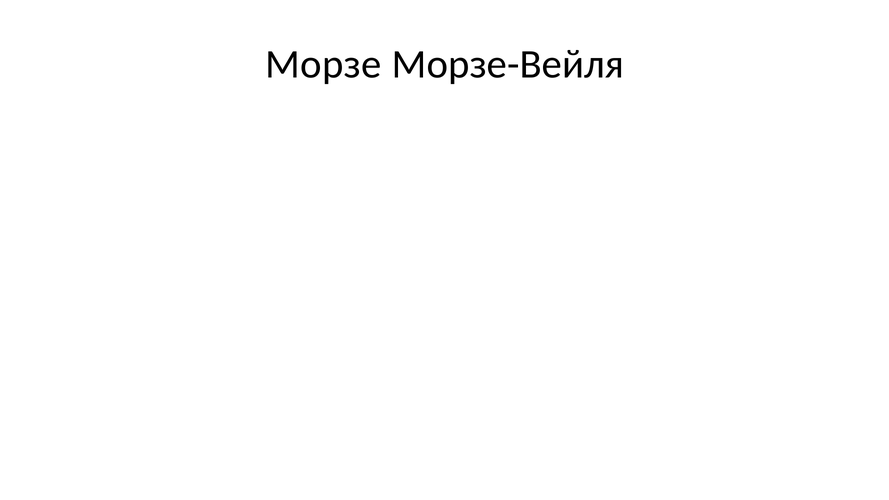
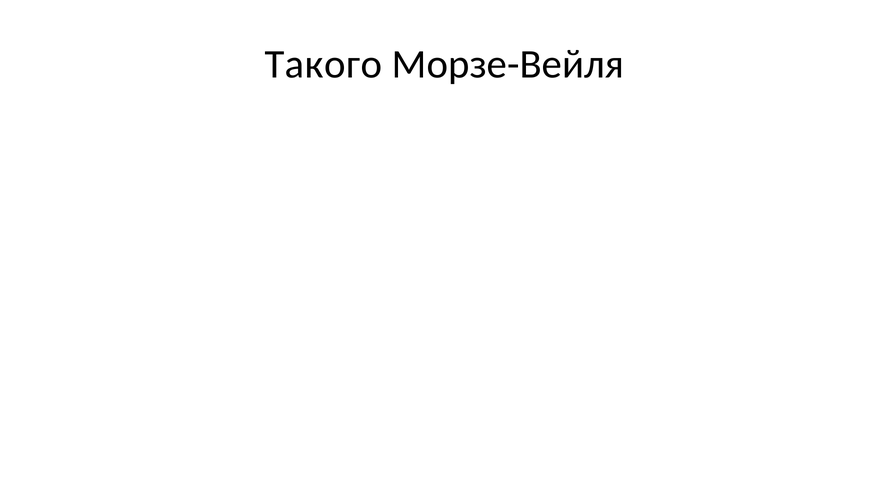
Морзе at (323, 65): Морзе -> Такого
